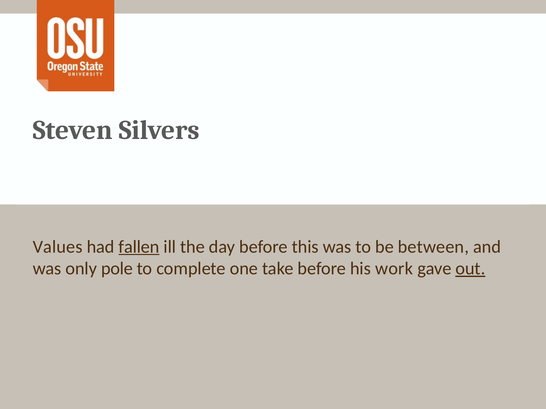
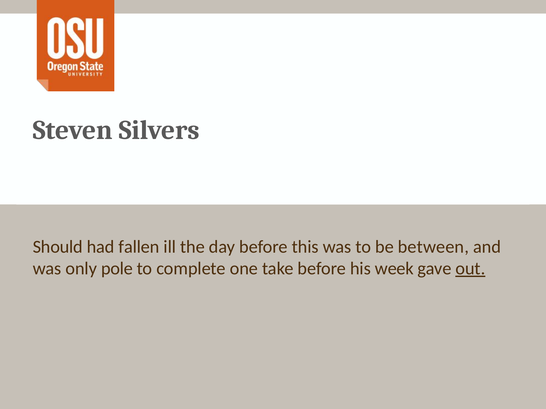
Values: Values -> Should
fallen underline: present -> none
work: work -> week
